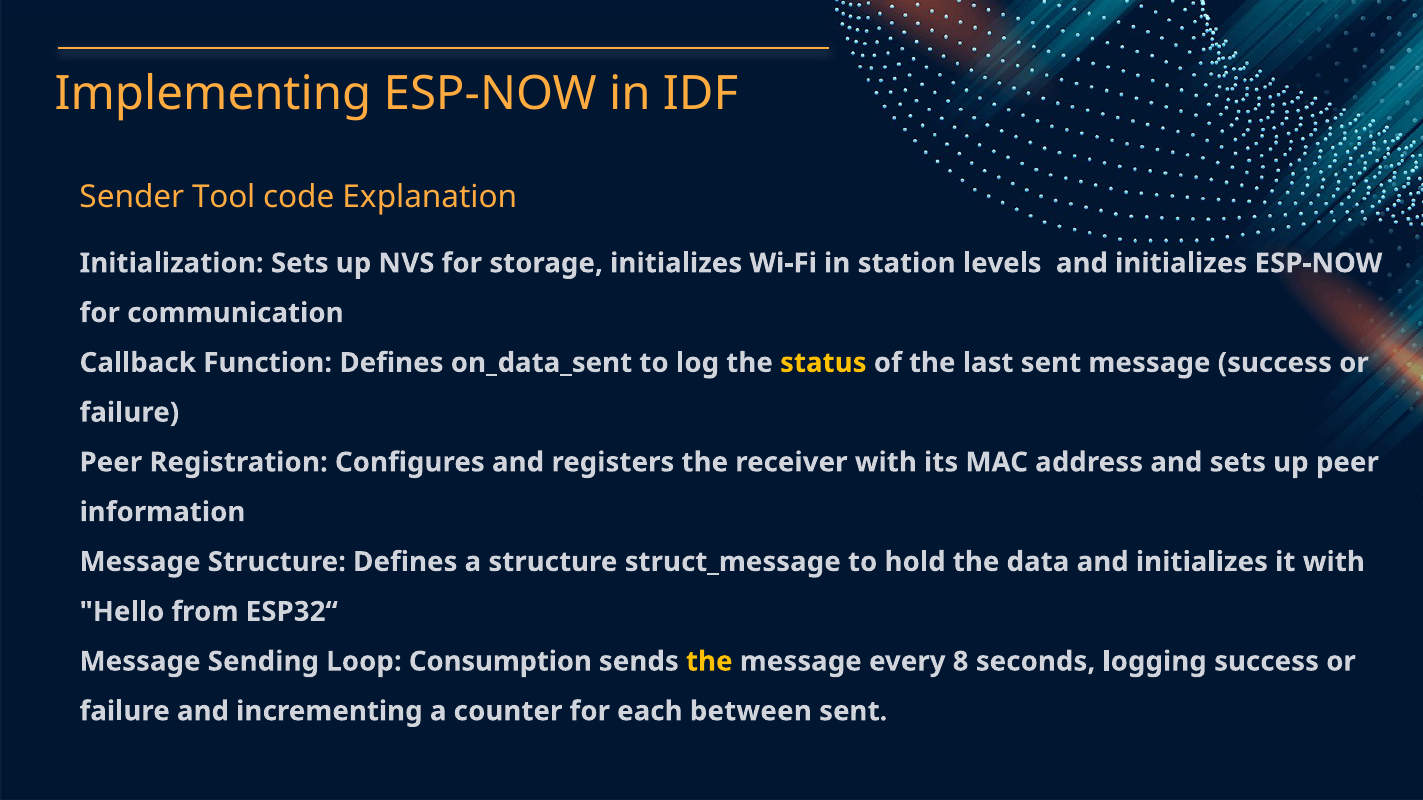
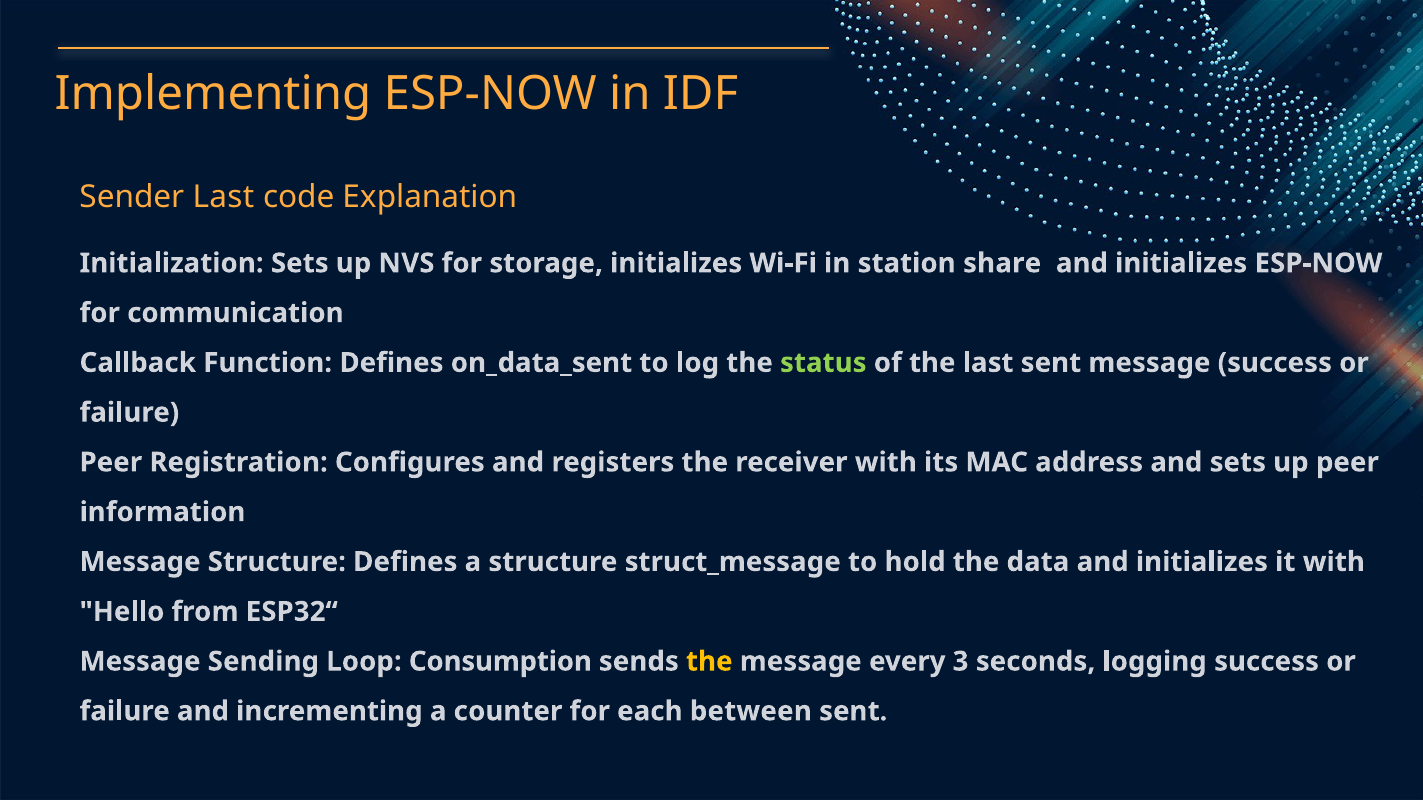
Sender Tool: Tool -> Last
levels: levels -> share
status colour: yellow -> light green
8: 8 -> 3
